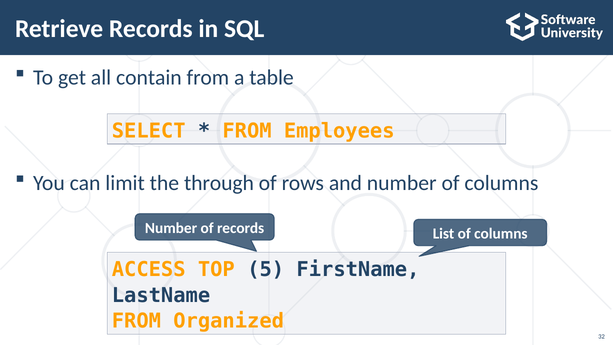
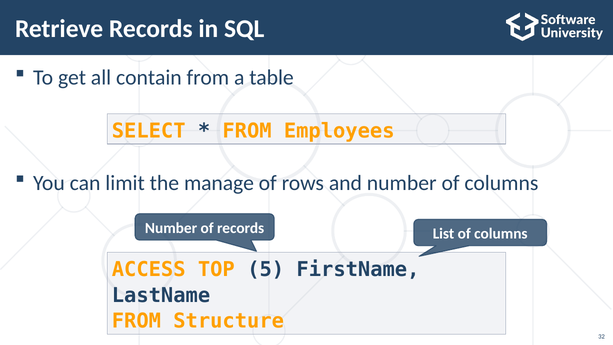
through: through -> manage
Organized: Organized -> Structure
